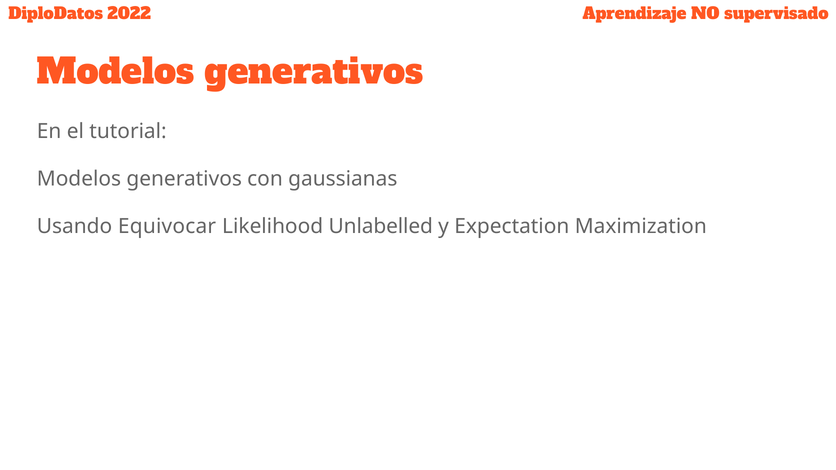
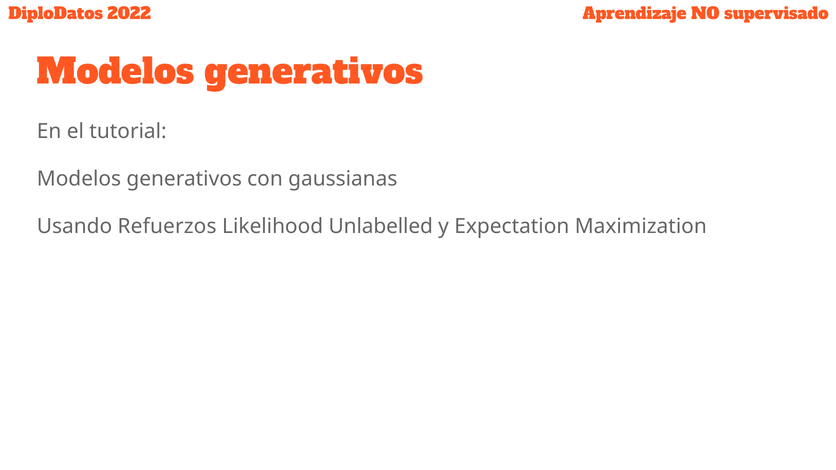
Equivocar: Equivocar -> Refuerzos
